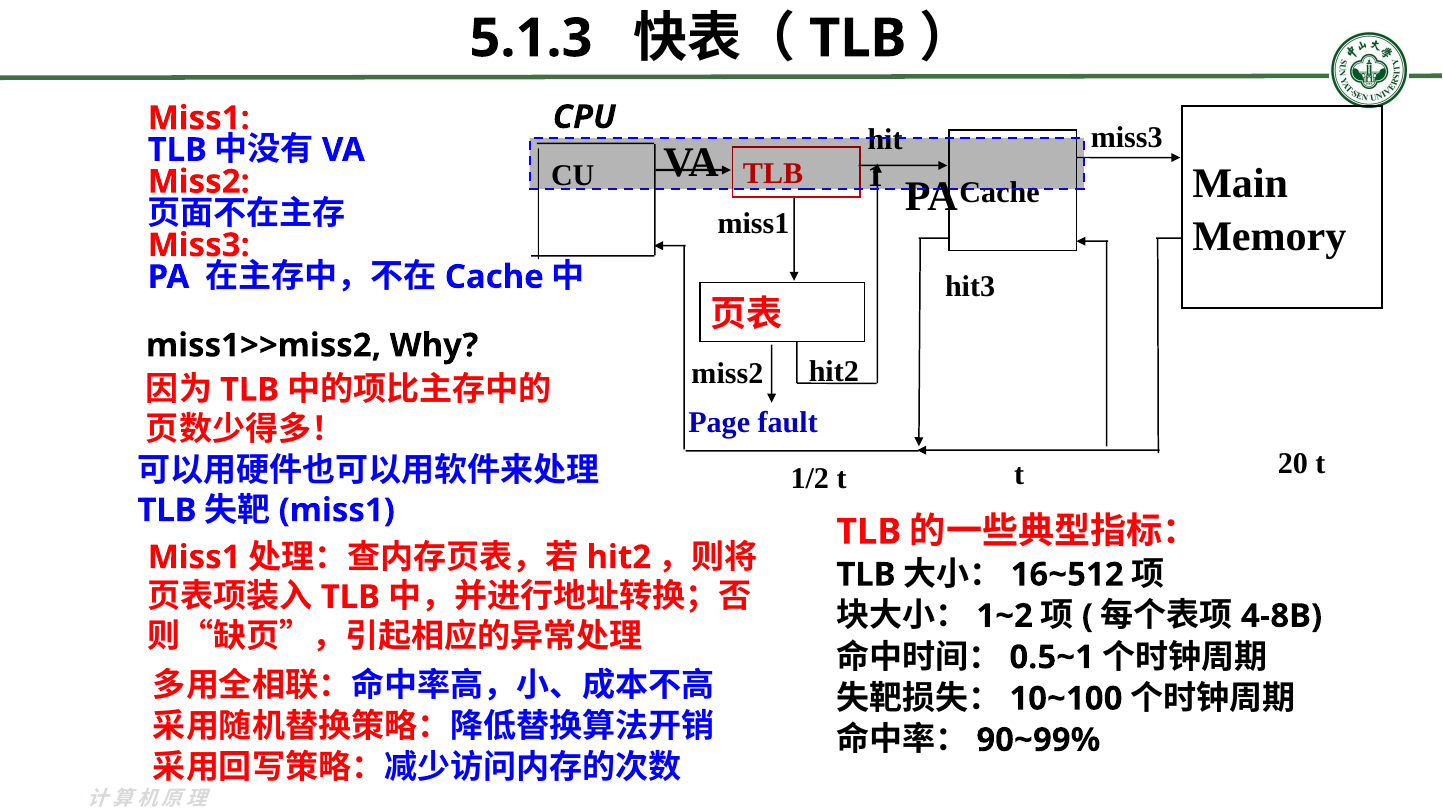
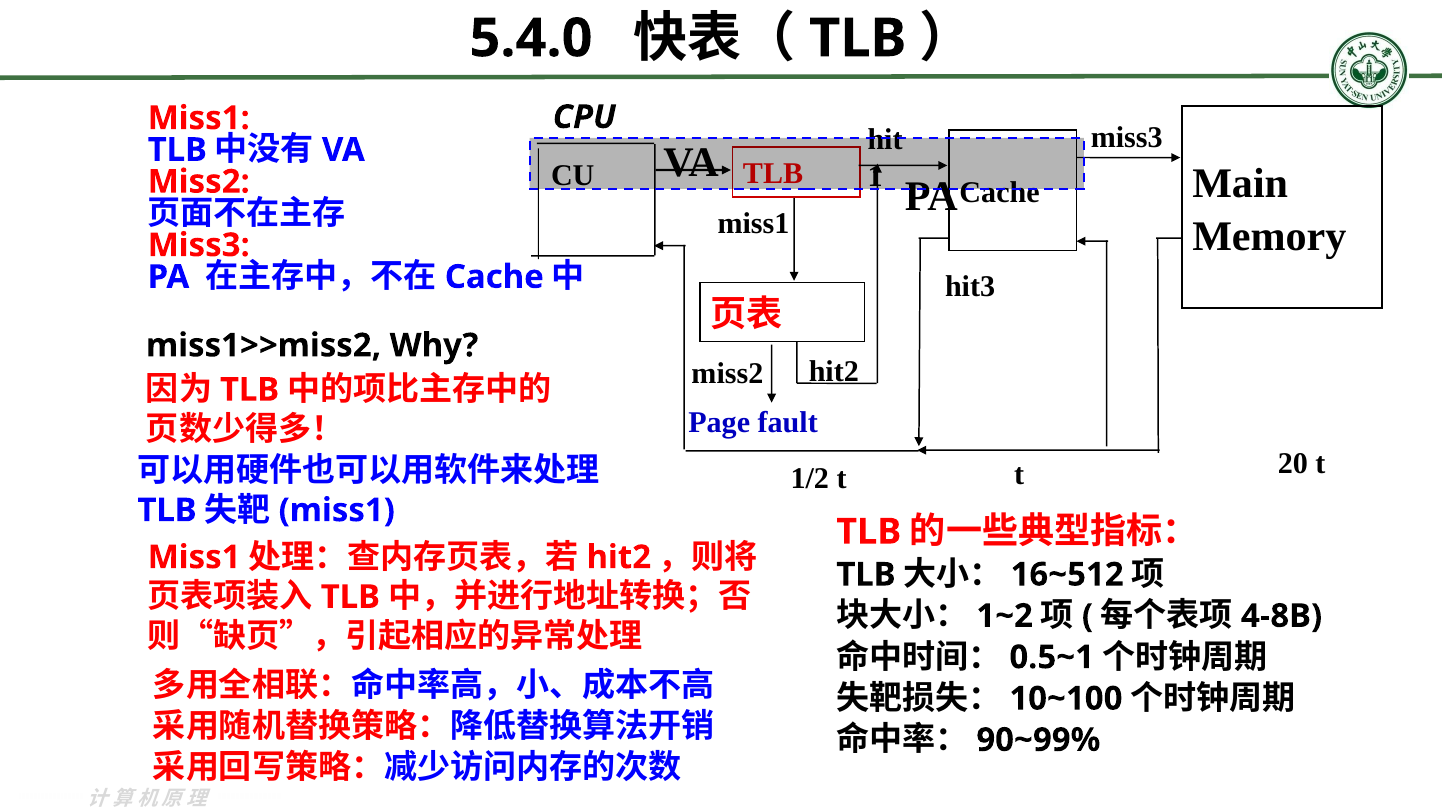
5.1.3: 5.1.3 -> 5.4.0
